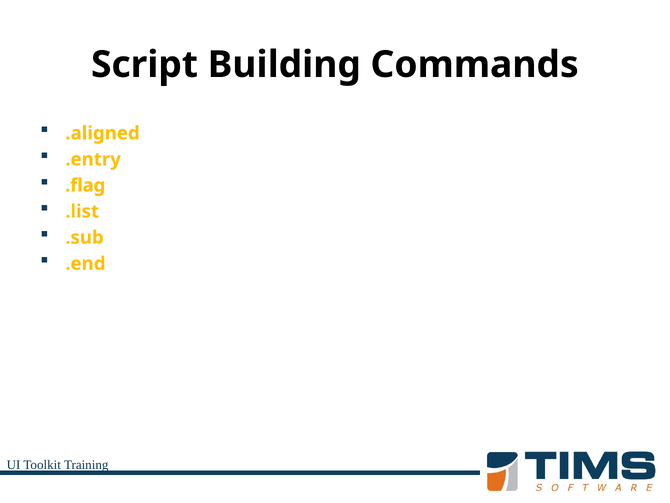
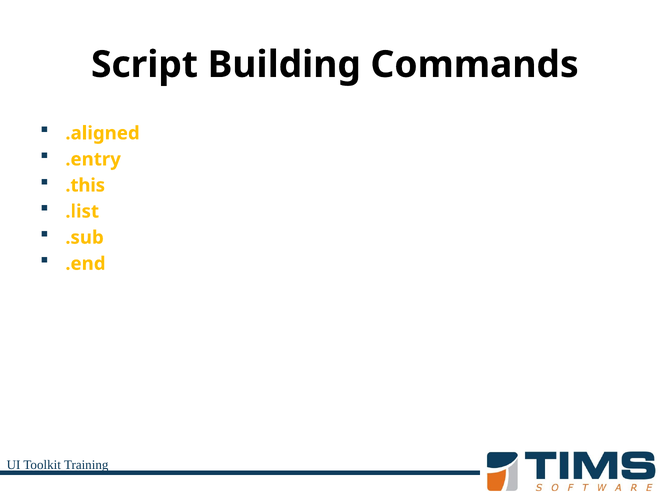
.flag: .flag -> .this
